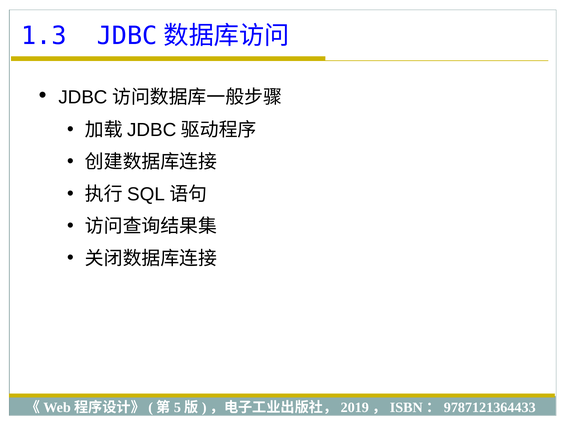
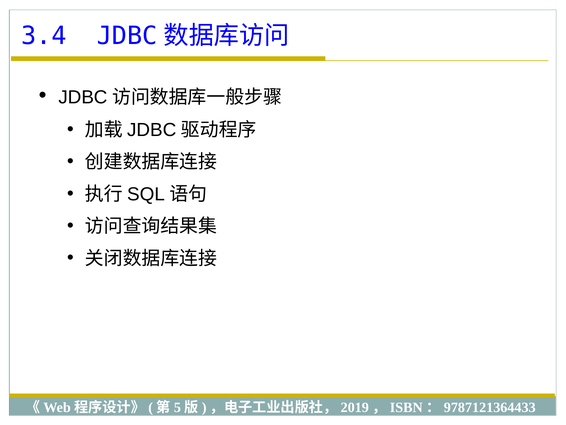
1.3: 1.3 -> 3.4
